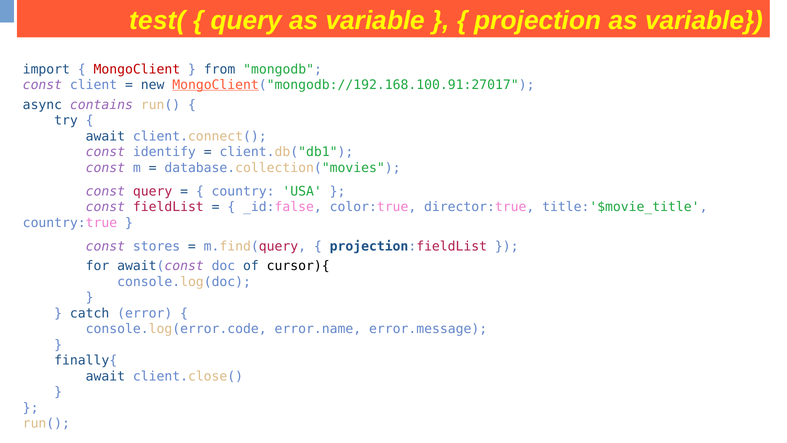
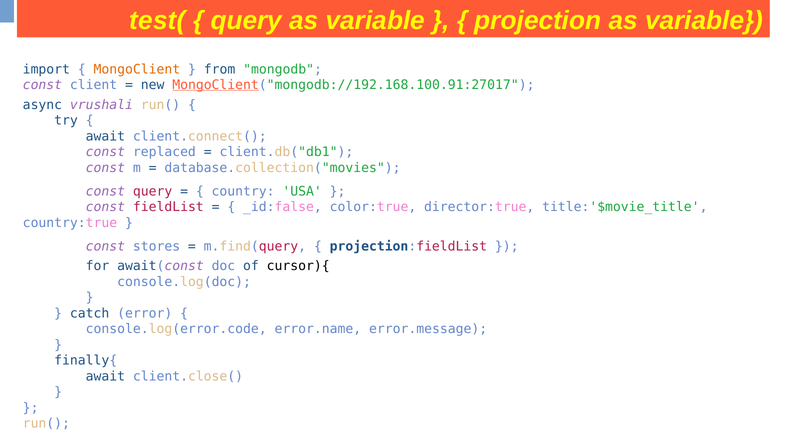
MongoClient colour: red -> orange
contains: contains -> vrushali
identify: identify -> replaced
